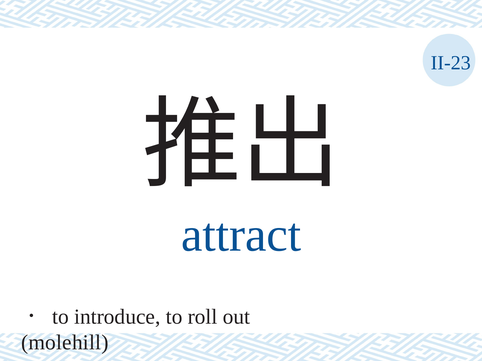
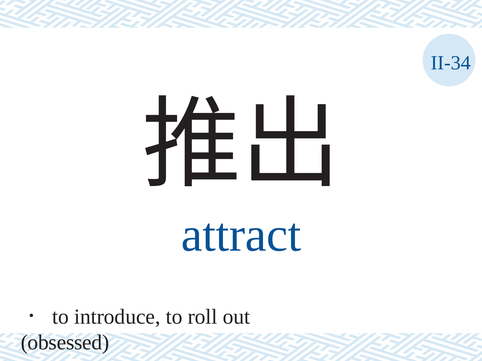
II-23: II-23 -> II-34
molehill: molehill -> obsessed
